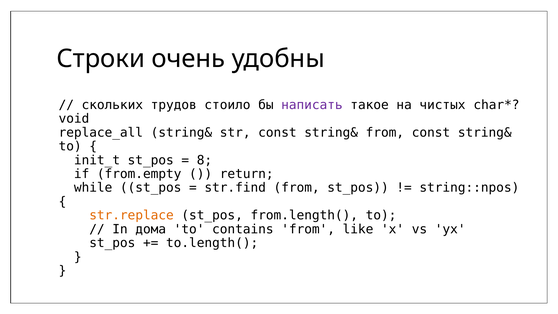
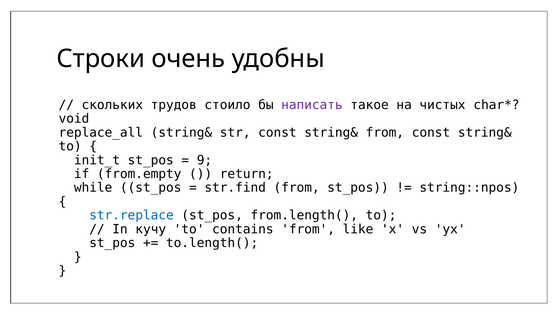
8: 8 -> 9
str.replace colour: orange -> blue
дома: дома -> кучу
